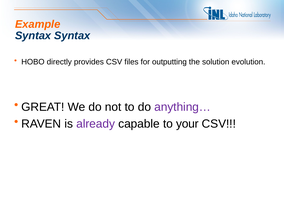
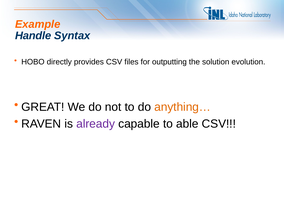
Syntax at (33, 36): Syntax -> Handle
anything… colour: purple -> orange
your: your -> able
